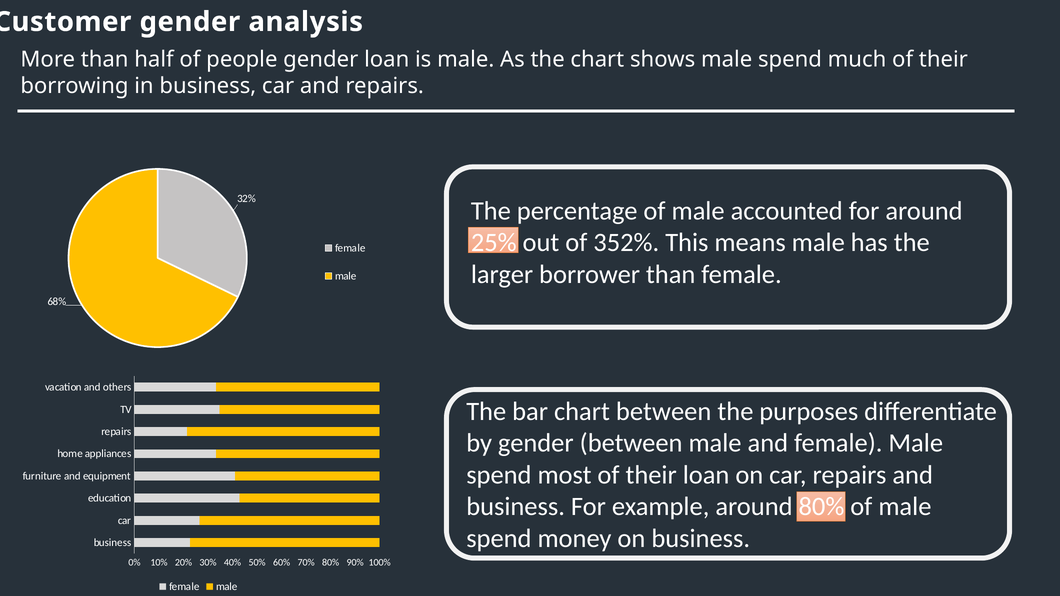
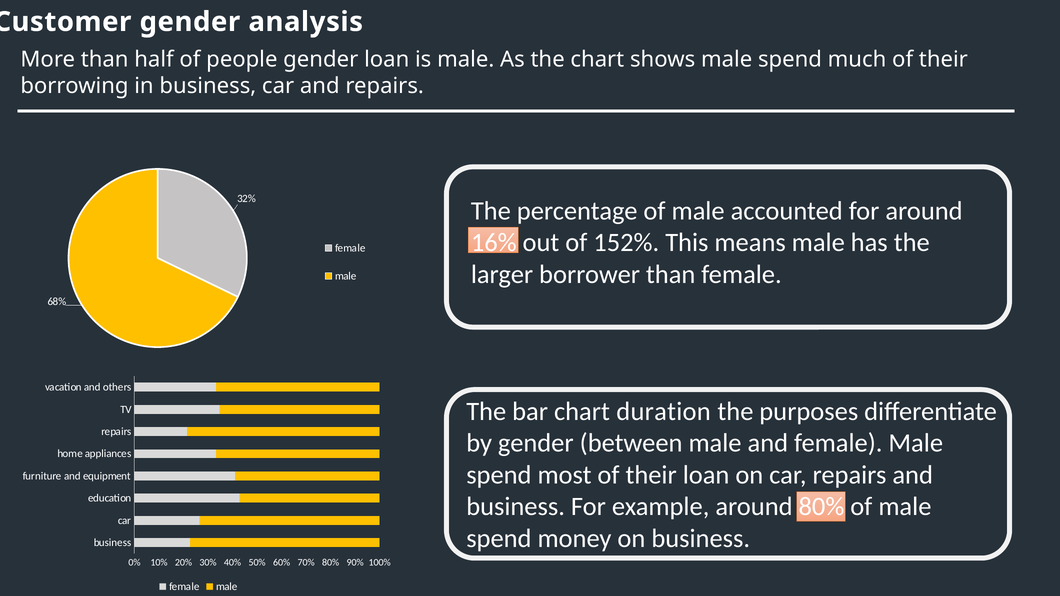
25%: 25% -> 16%
352%: 352% -> 152%
chart between: between -> duration
